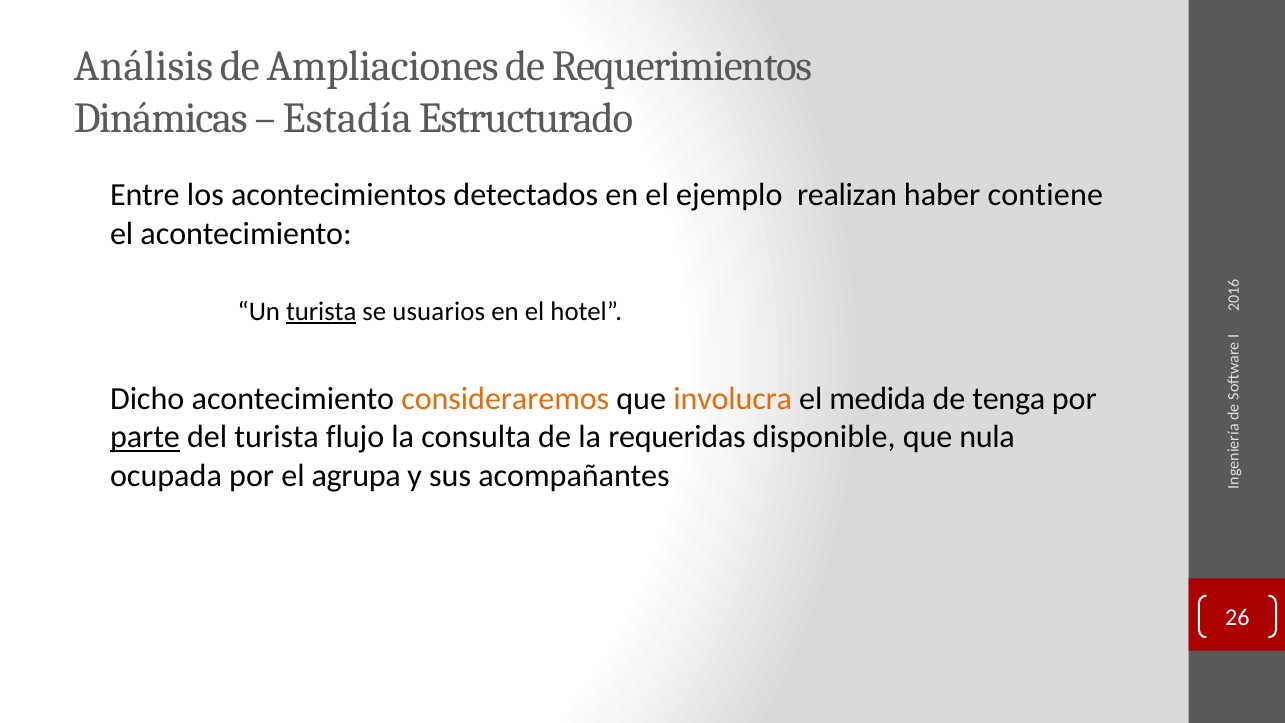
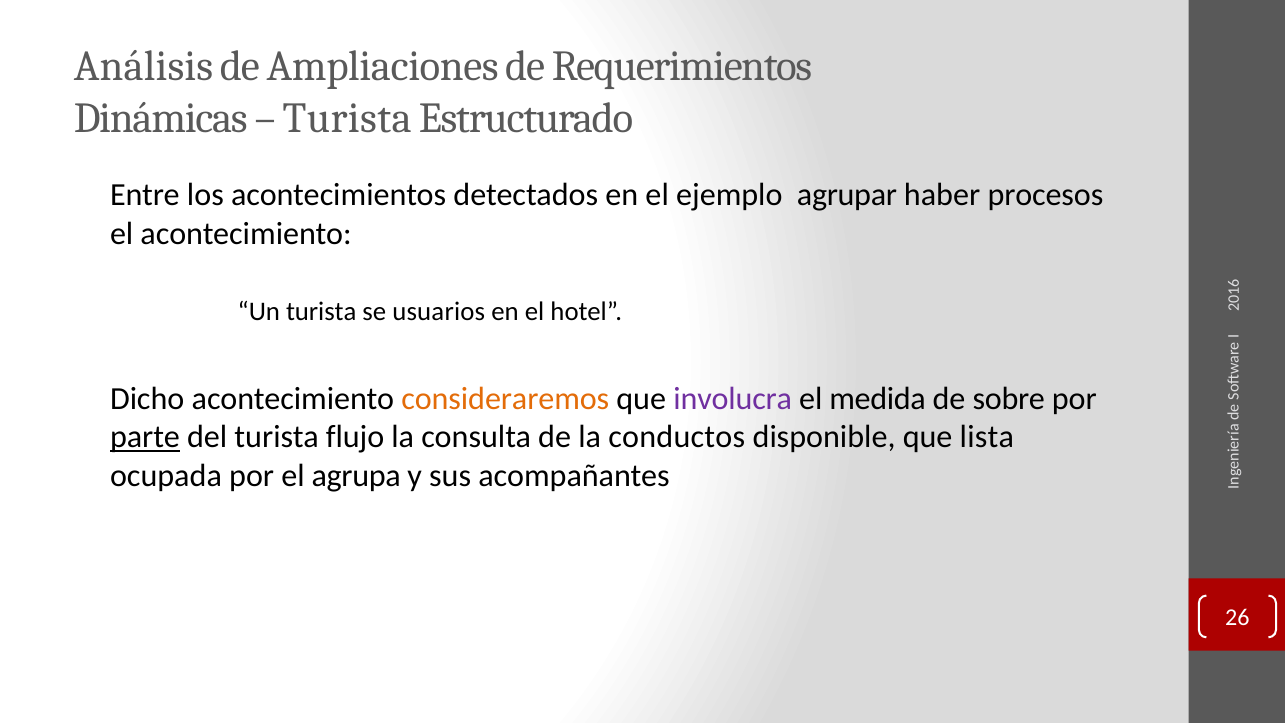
Estadía at (347, 118): Estadía -> Turista
realizan: realizan -> agrupar
contiene: contiene -> procesos
turista at (321, 311) underline: present -> none
involucra colour: orange -> purple
tenga: tenga -> sobre
requeridas: requeridas -> conductos
nula: nula -> lista
